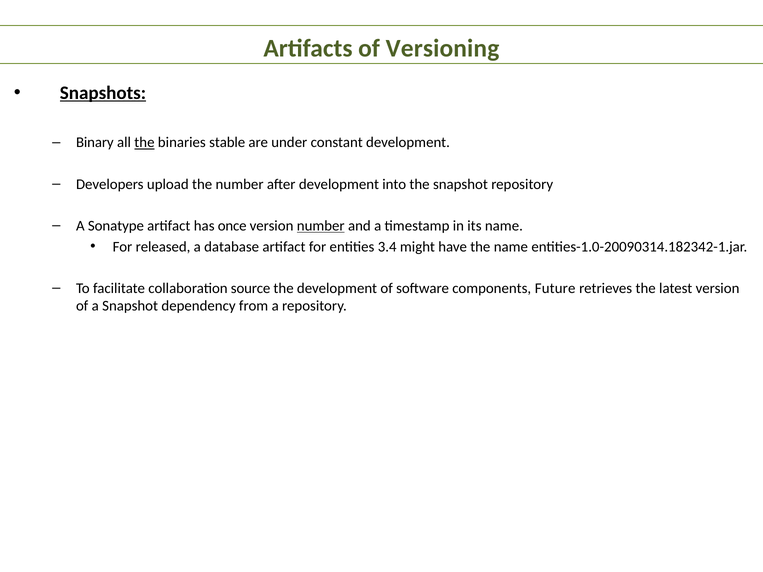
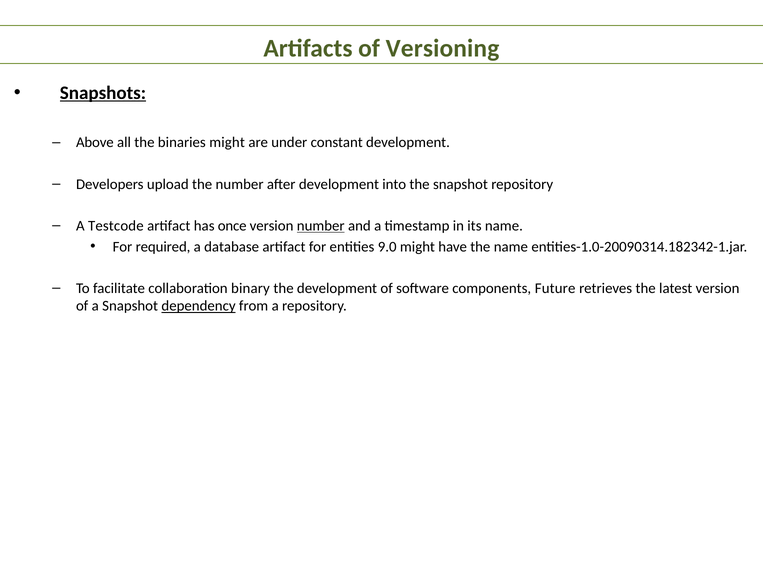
Binary: Binary -> Above
the at (144, 143) underline: present -> none
binaries stable: stable -> might
Sonatype: Sonatype -> Testcode
released: released -> required
3.4: 3.4 -> 9.0
source: source -> binary
dependency underline: none -> present
